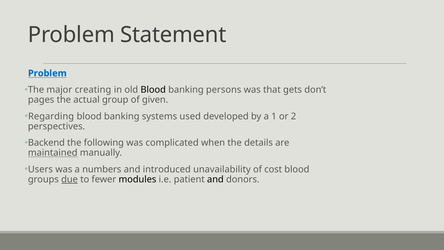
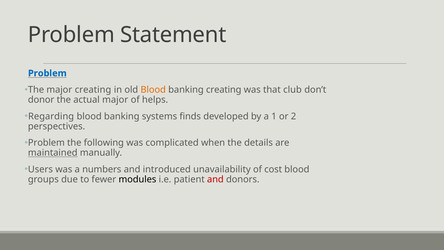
Blood at (153, 90) colour: black -> orange
banking persons: persons -> creating
gets: gets -> club
pages: pages -> donor
actual group: group -> major
given: given -> helps
used: used -> finds
Backend at (46, 143): Backend -> Problem
due underline: present -> none
and at (215, 179) colour: black -> red
